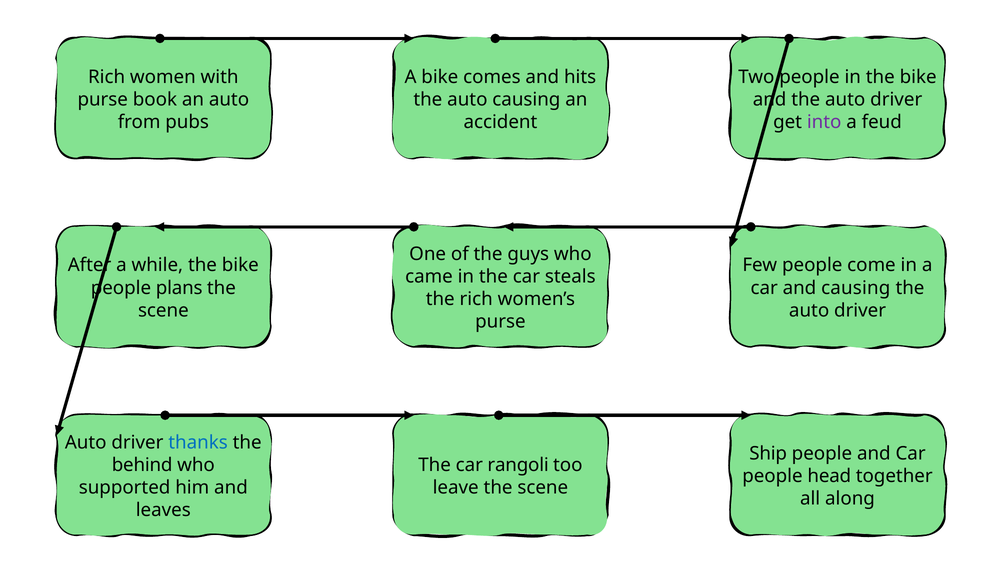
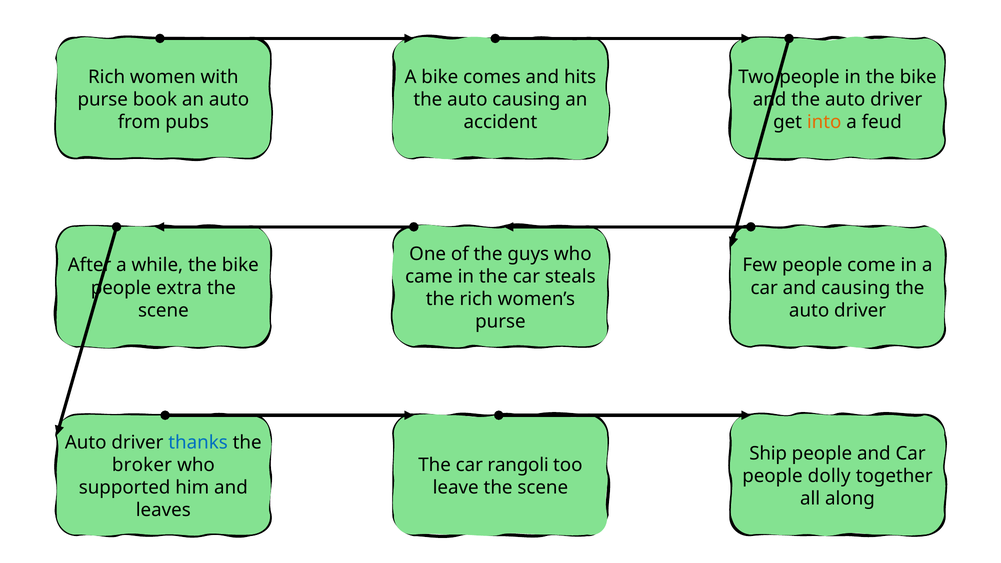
into colour: purple -> orange
plans: plans -> extra
behind: behind -> broker
head: head -> dolly
